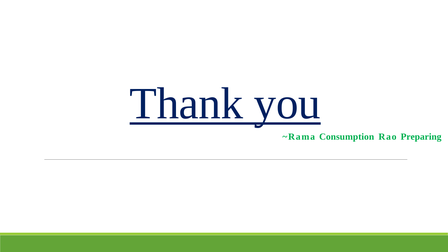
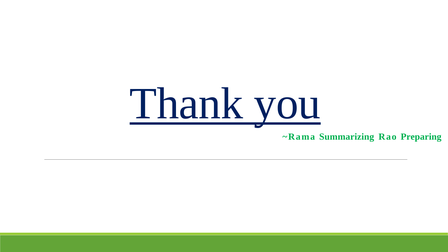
Consumption: Consumption -> Summarizing
